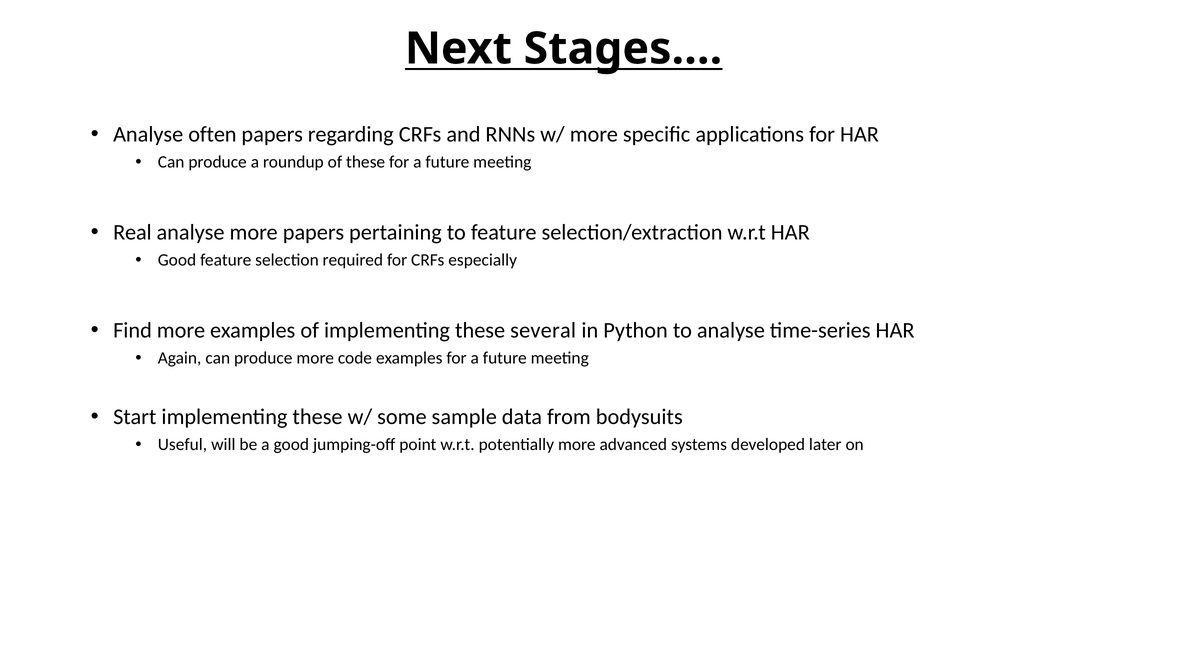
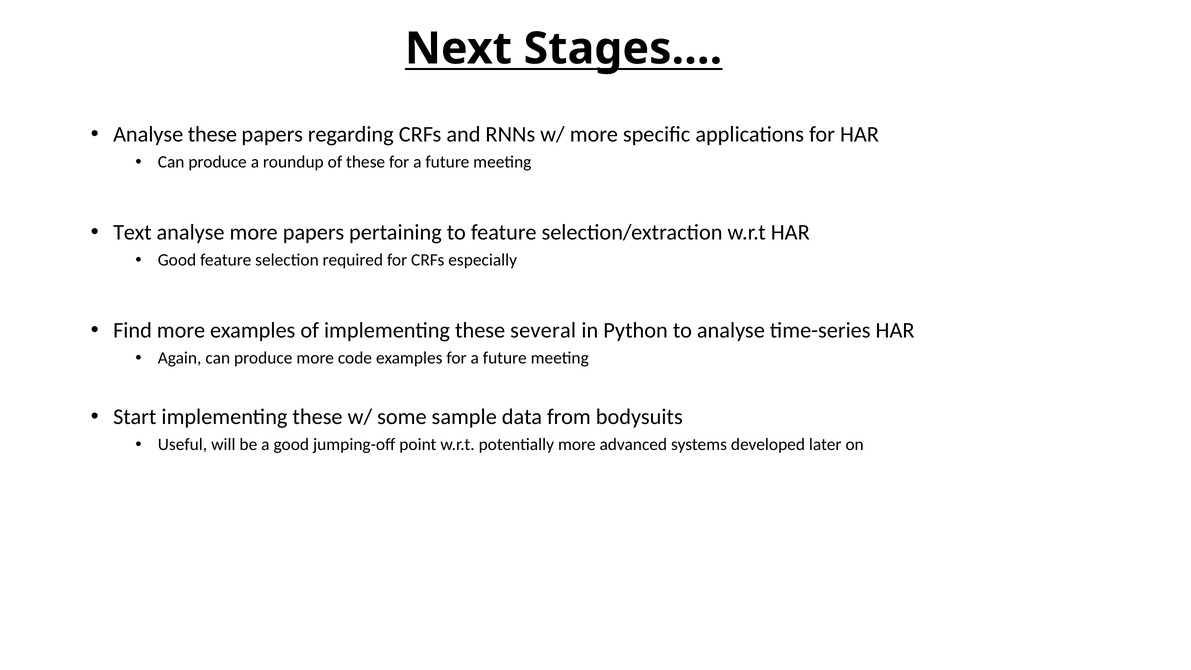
Analyse often: often -> these
Real: Real -> Text
